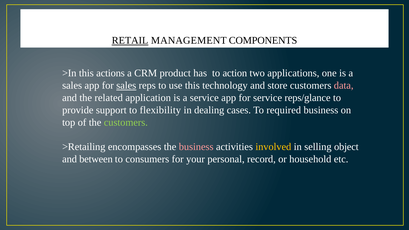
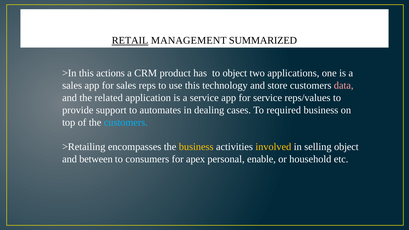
COMPONENTS: COMPONENTS -> SUMMARIZED
to action: action -> object
sales at (126, 86) underline: present -> none
reps/glance: reps/glance -> reps/values
flexibility: flexibility -> automates
customers at (126, 122) colour: light green -> light blue
business at (196, 147) colour: pink -> yellow
your: your -> apex
record: record -> enable
